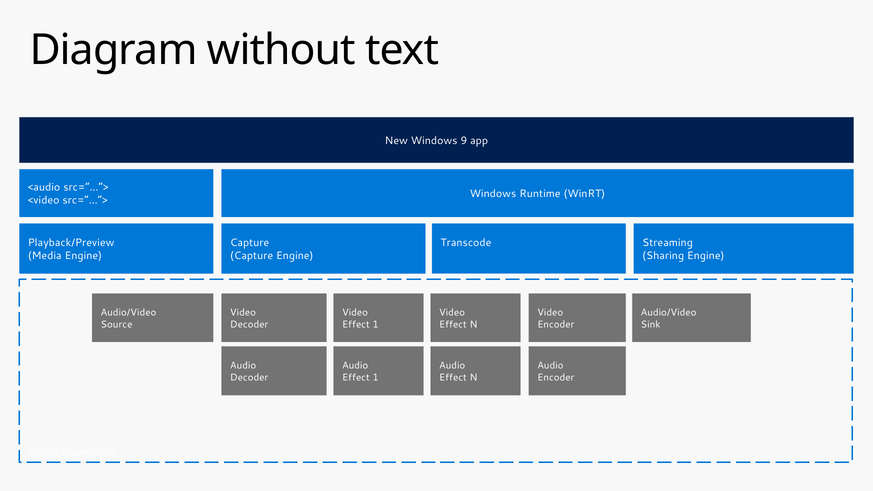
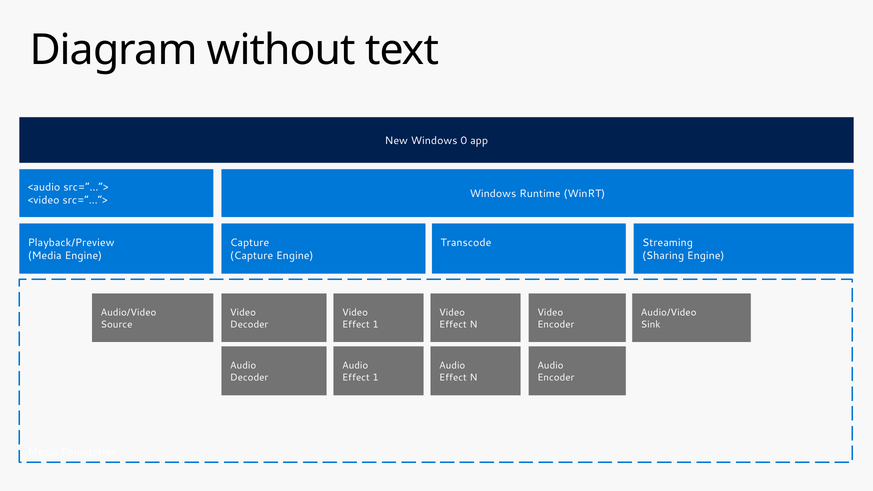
9: 9 -> 0
